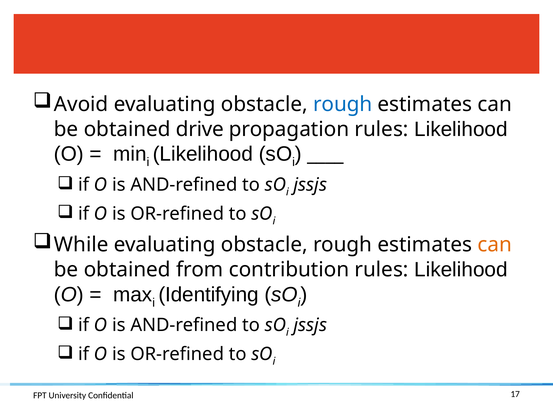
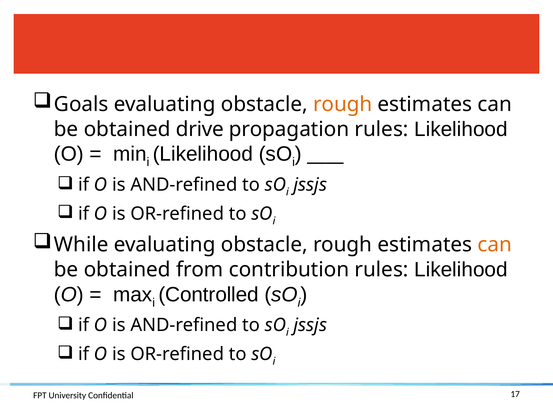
Avoid: Avoid -> Goals
rough at (343, 104) colour: blue -> orange
Identifying: Identifying -> Controlled
